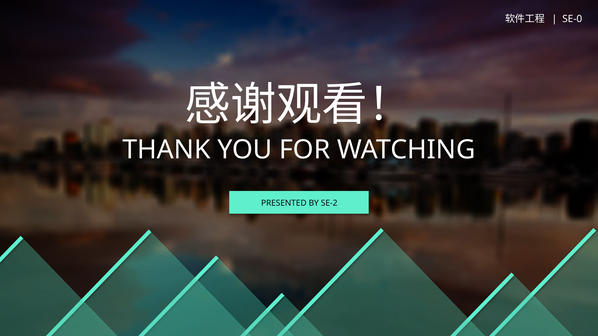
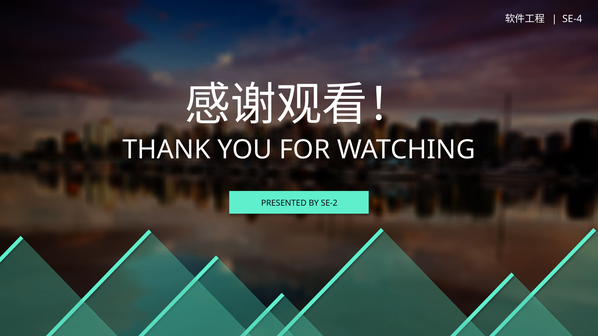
SE-0: SE-0 -> SE-4
